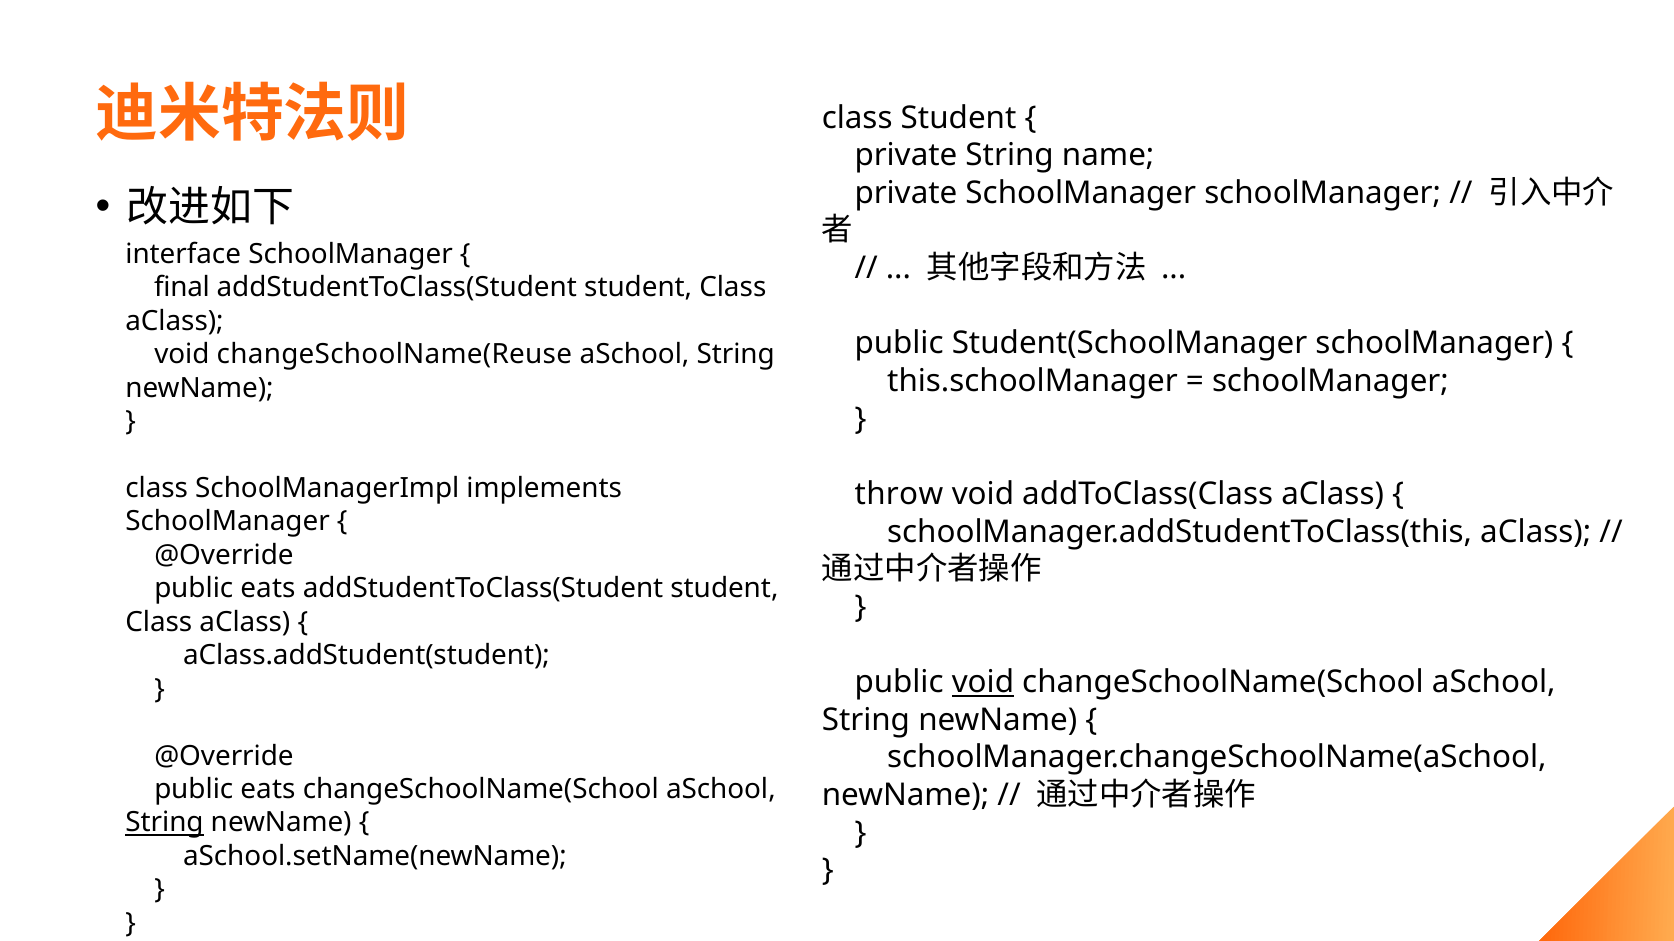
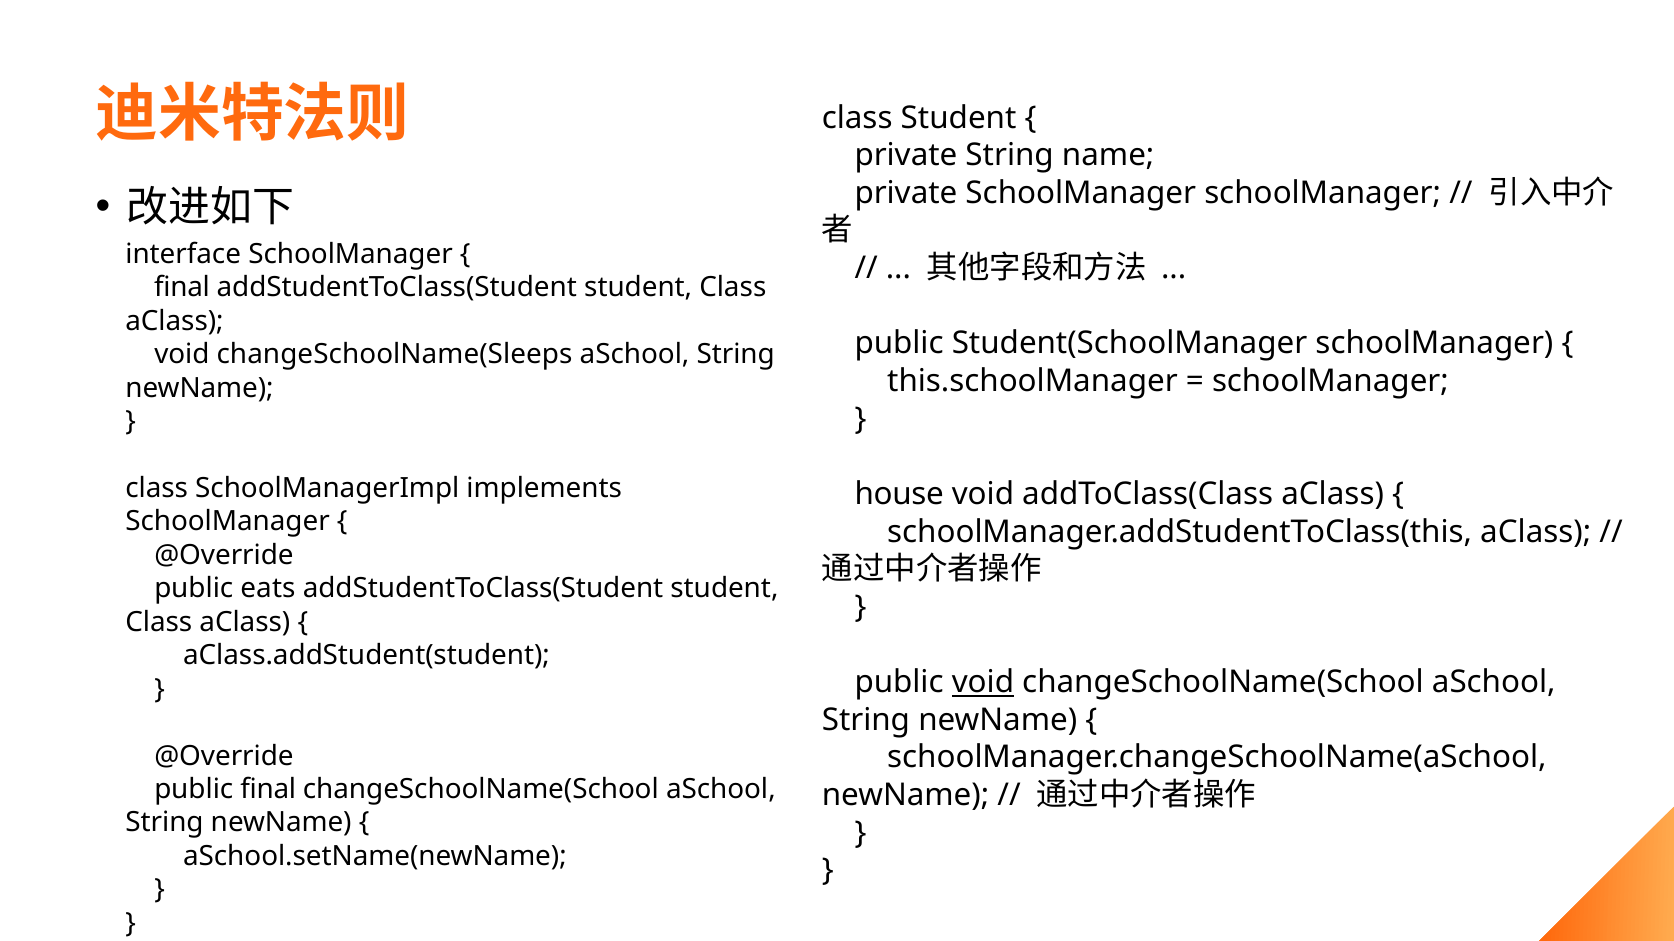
changeSchoolName(Reuse: changeSchoolName(Reuse -> changeSchoolName(Sleeps
throw: throw -> house
eats at (268, 790): eats -> final
String at (165, 823) underline: present -> none
